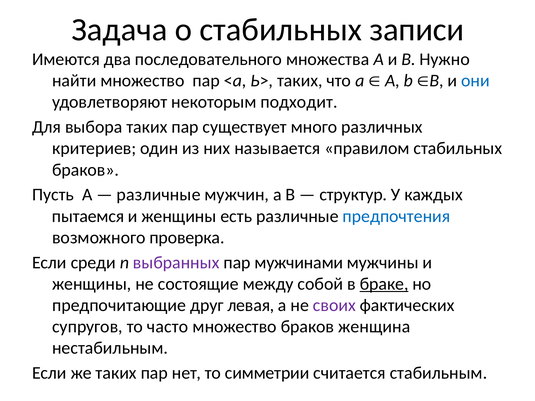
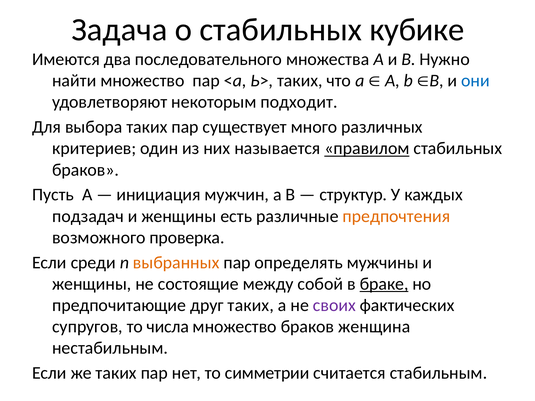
записи: записи -> кубике
правилом underline: none -> present
различные at (159, 195): различные -> инициация
пытаемся: пытаемся -> подзадач
предпочтения colour: blue -> orange
выбранных colour: purple -> orange
мужчинами: мужчинами -> определять
друг левая: левая -> таких
часто: часто -> числа
